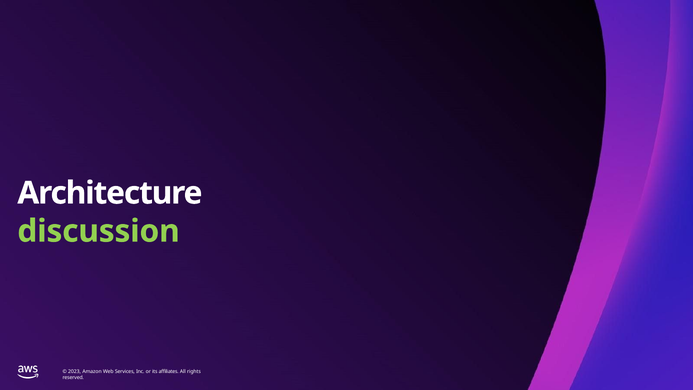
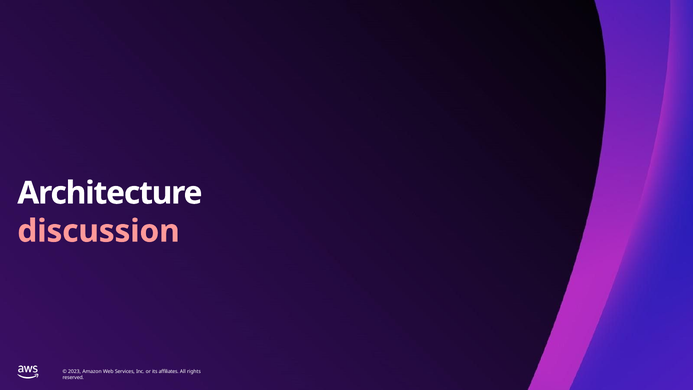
discussion colour: light green -> pink
